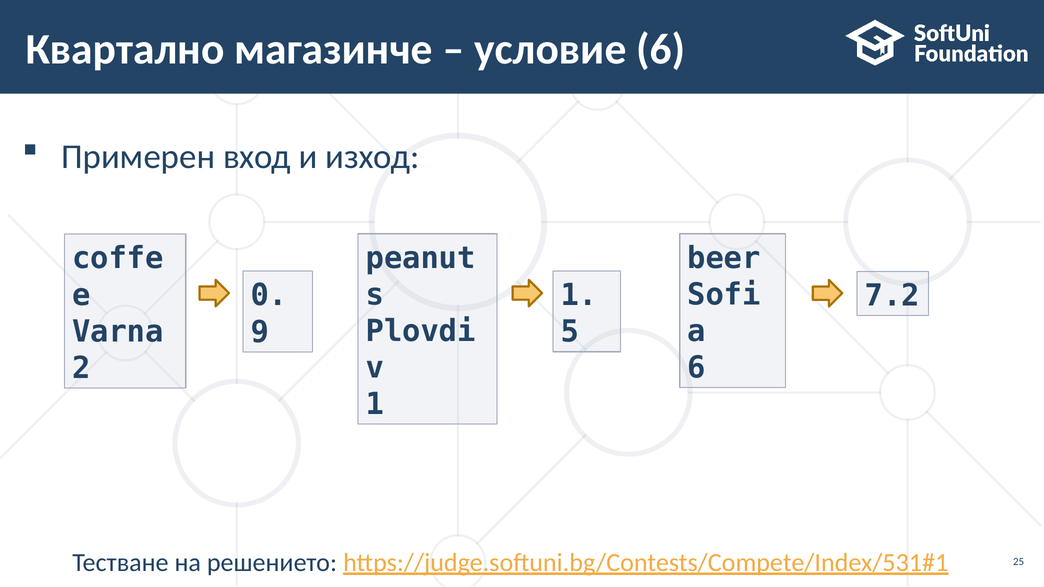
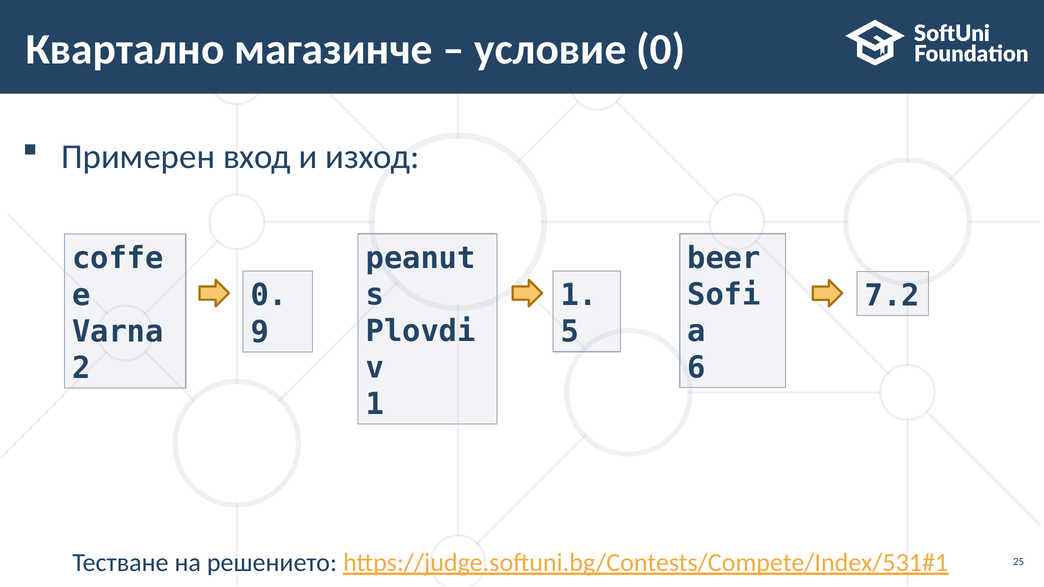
условие 6: 6 -> 0
